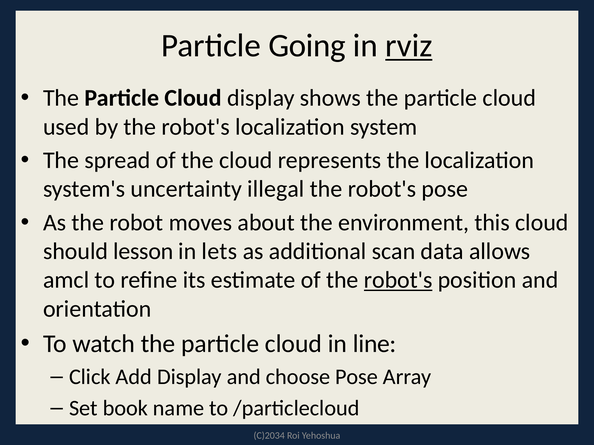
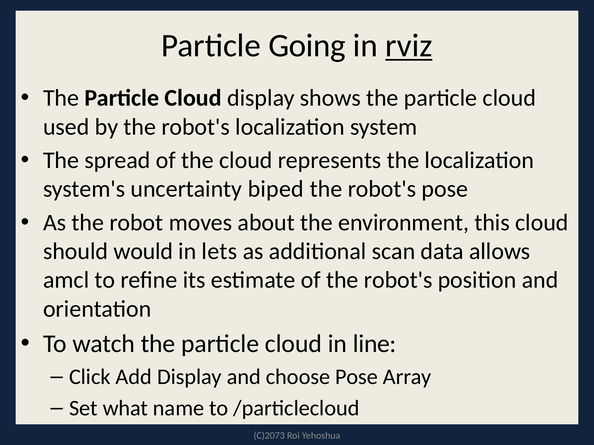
illegal: illegal -> biped
lesson: lesson -> would
robot's at (398, 280) underline: present -> none
book: book -> what
C)2034: C)2034 -> C)2073
